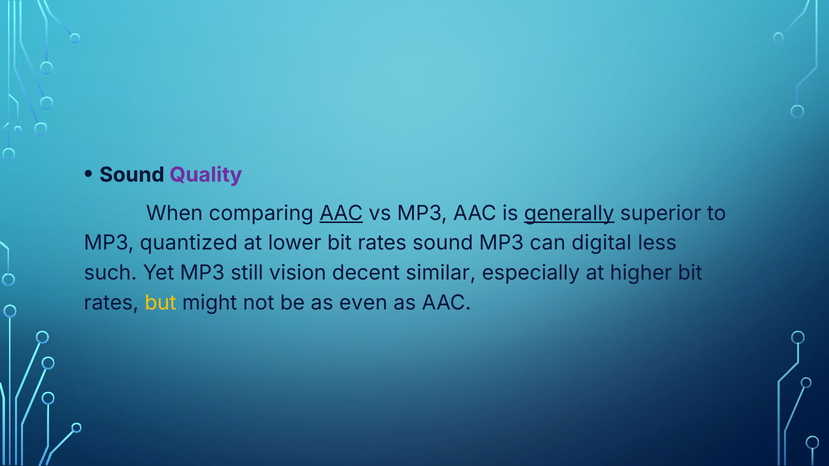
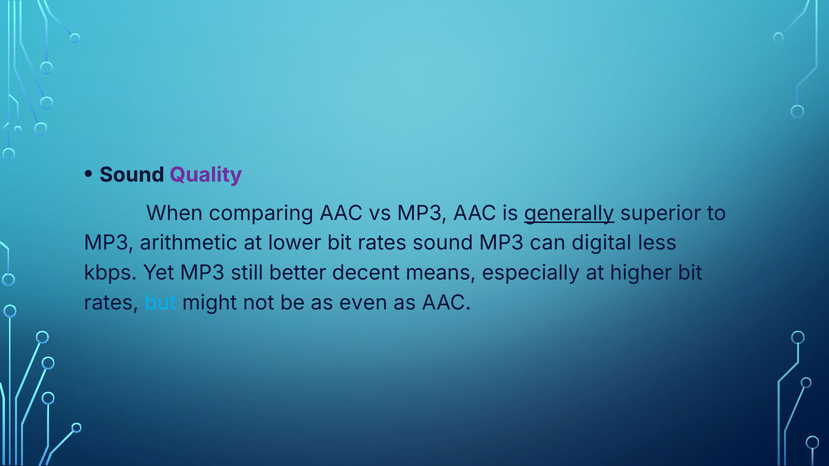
AAC at (341, 213) underline: present -> none
quantized: quantized -> arithmetic
such: such -> kbps
vision: vision -> better
similar: similar -> means
but colour: yellow -> light blue
